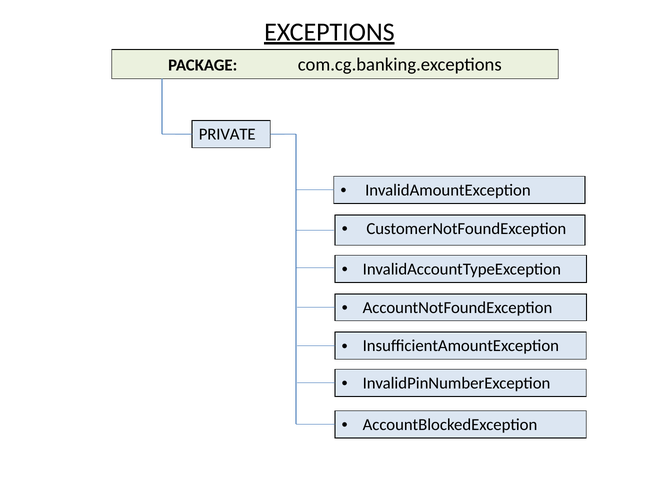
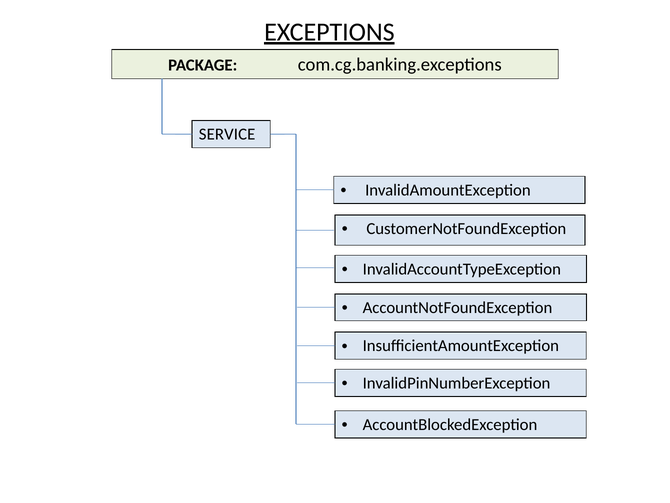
PRIVATE: PRIVATE -> SERVICE
